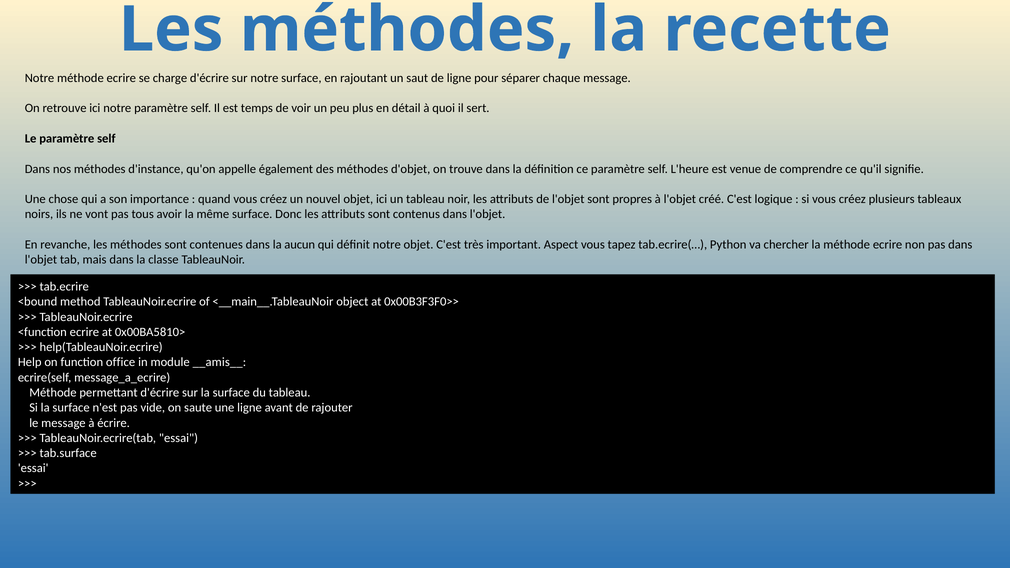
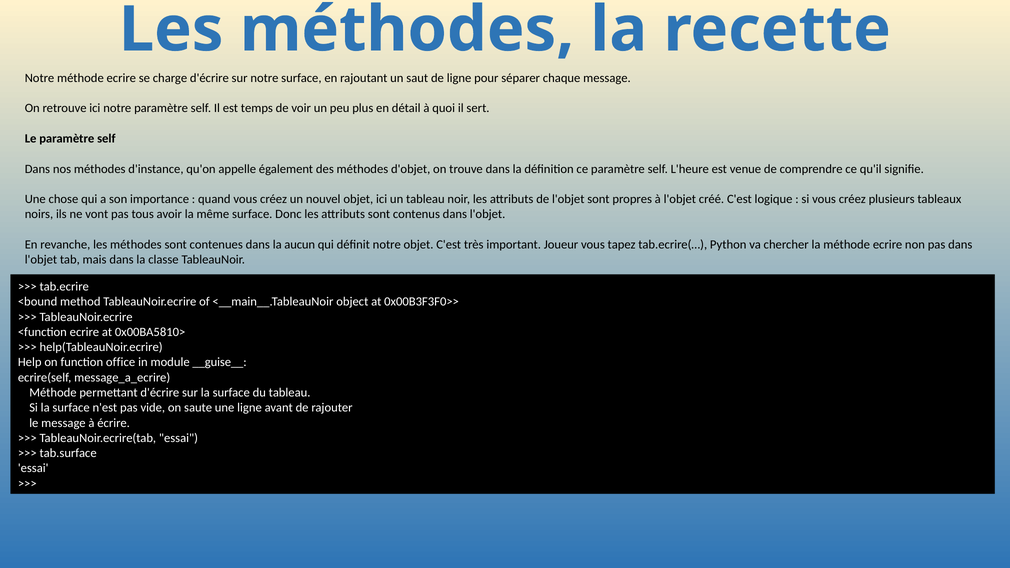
Aspect: Aspect -> Joueur
__amis__: __amis__ -> __guise__
